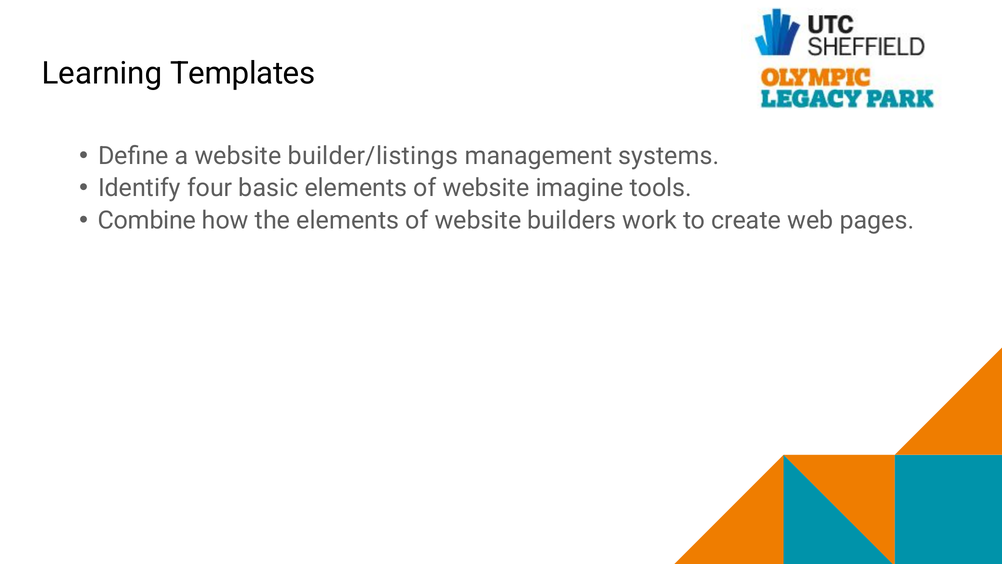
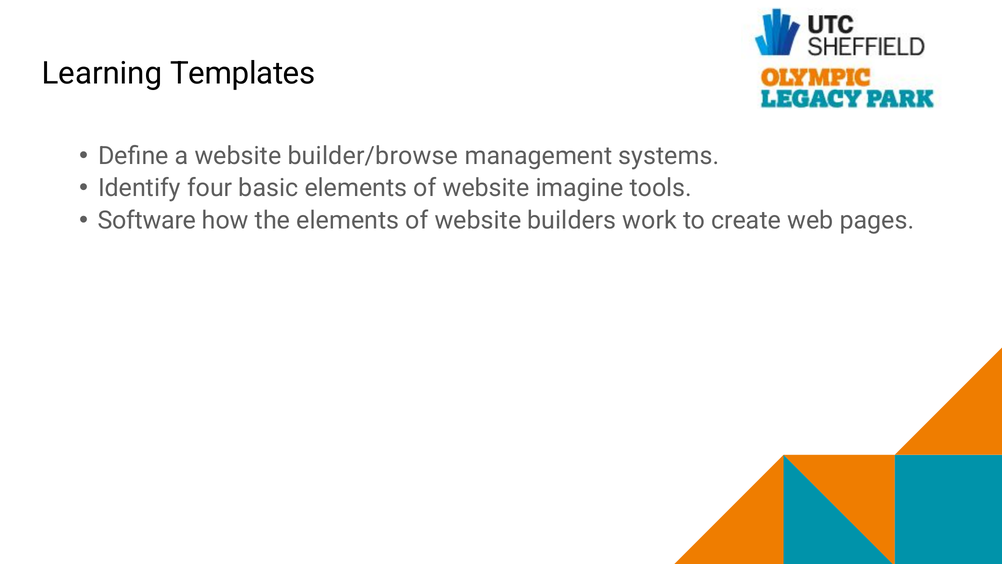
builder/listings: builder/listings -> builder/browse
Combine: Combine -> Software
